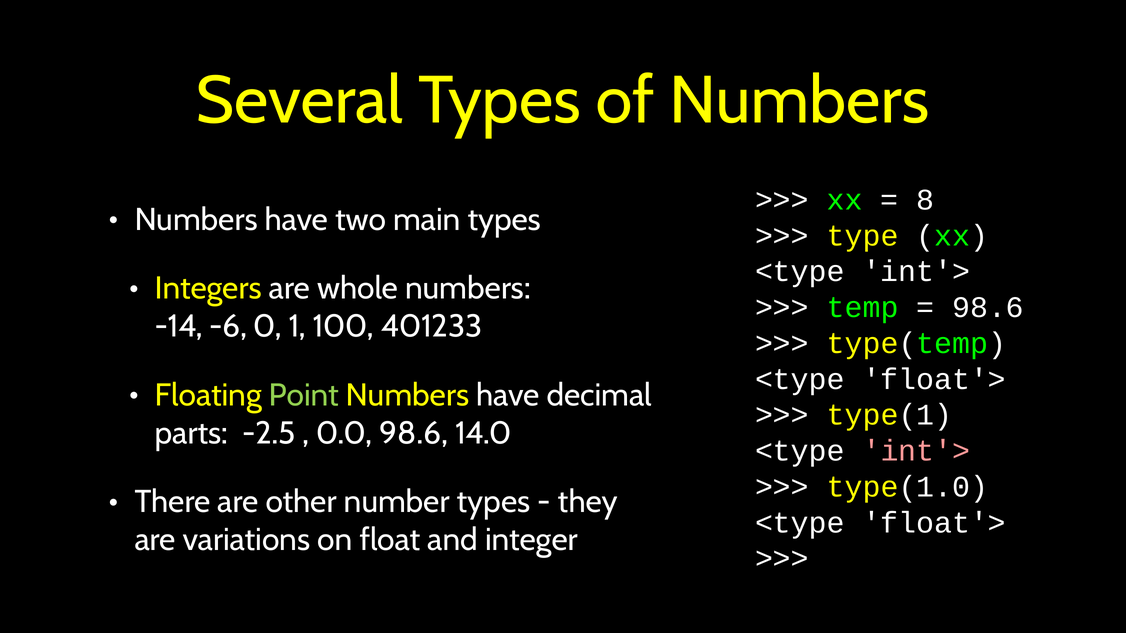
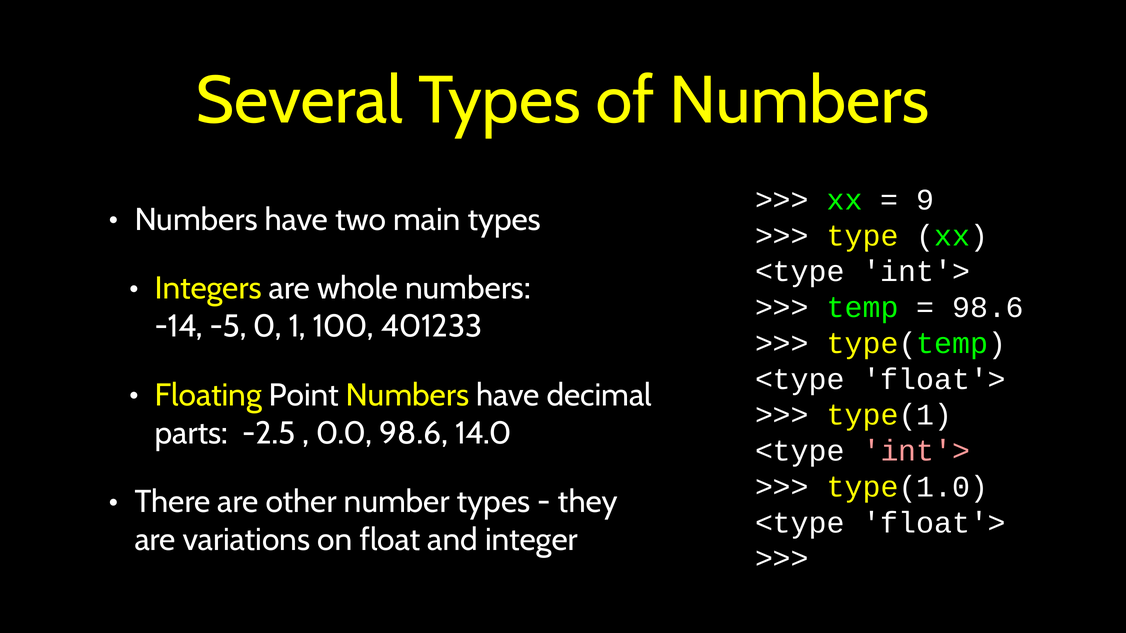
8: 8 -> 9
-6: -6 -> -5
Point colour: light green -> white
